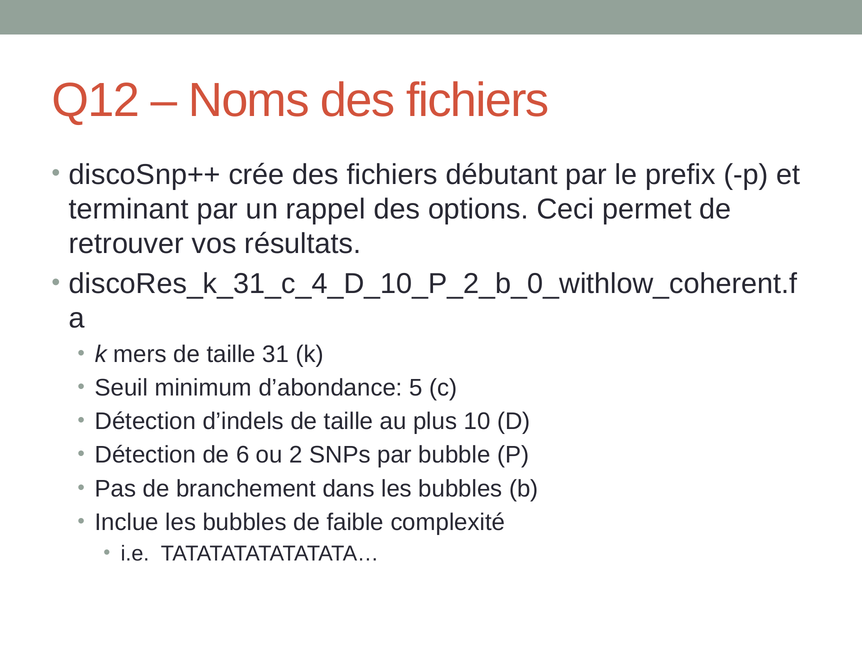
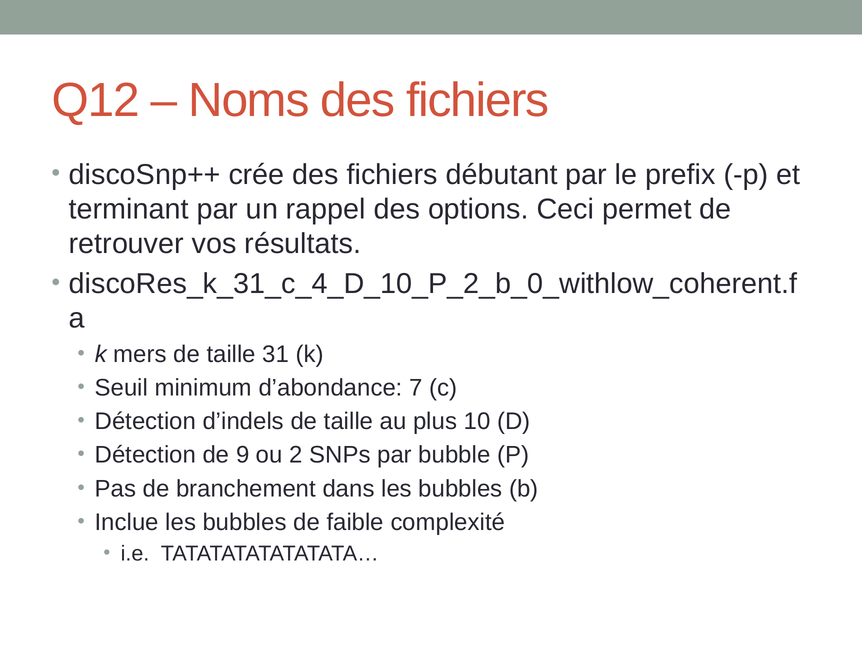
5: 5 -> 7
6: 6 -> 9
